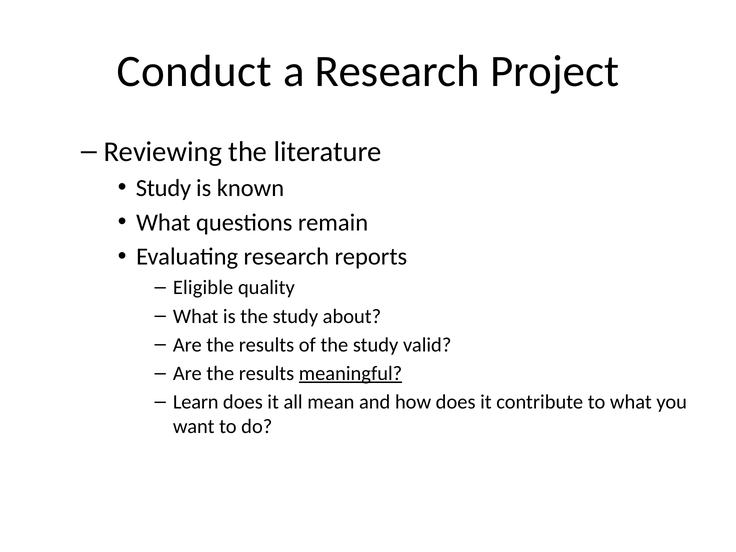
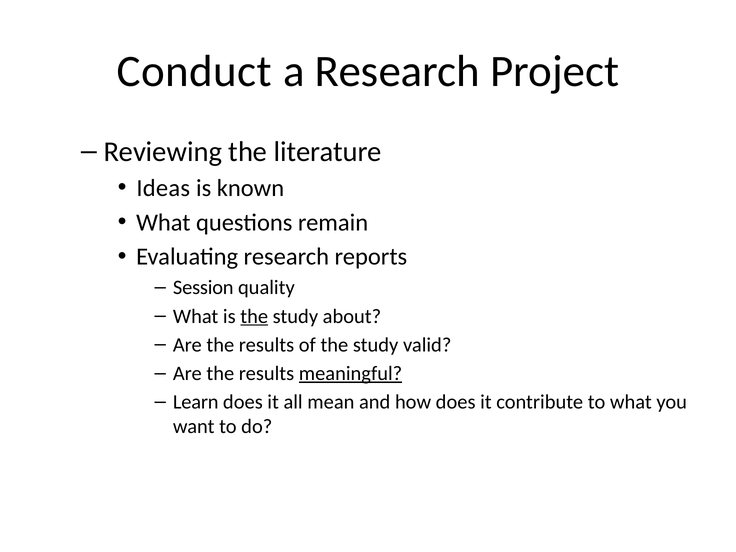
Study at (163, 188): Study -> Ideas
Eligible: Eligible -> Session
the at (254, 316) underline: none -> present
